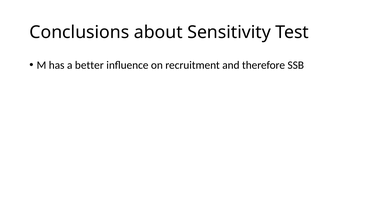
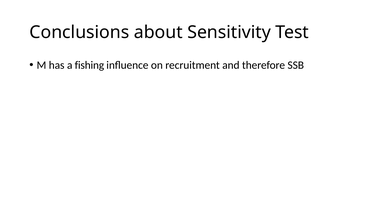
better: better -> fishing
